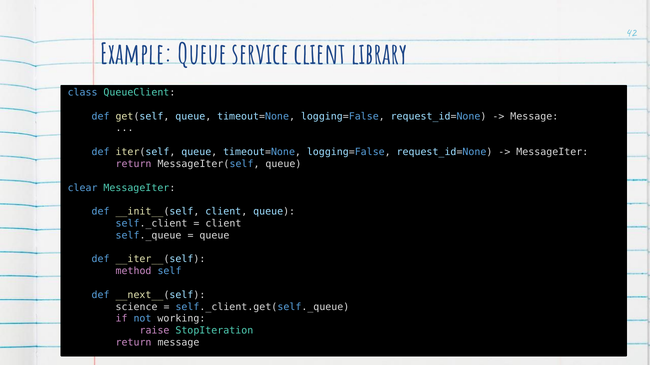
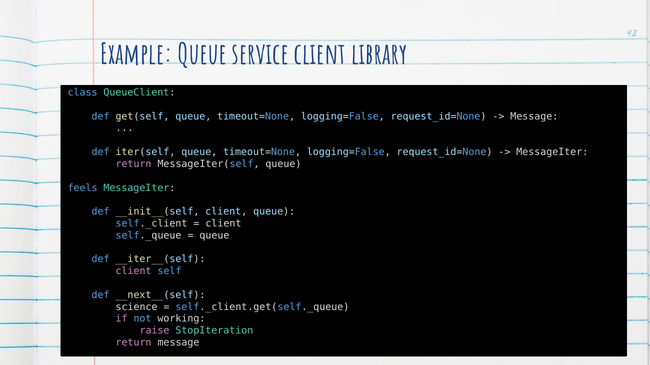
clear: clear -> feels
method at (134, 272): method -> client
